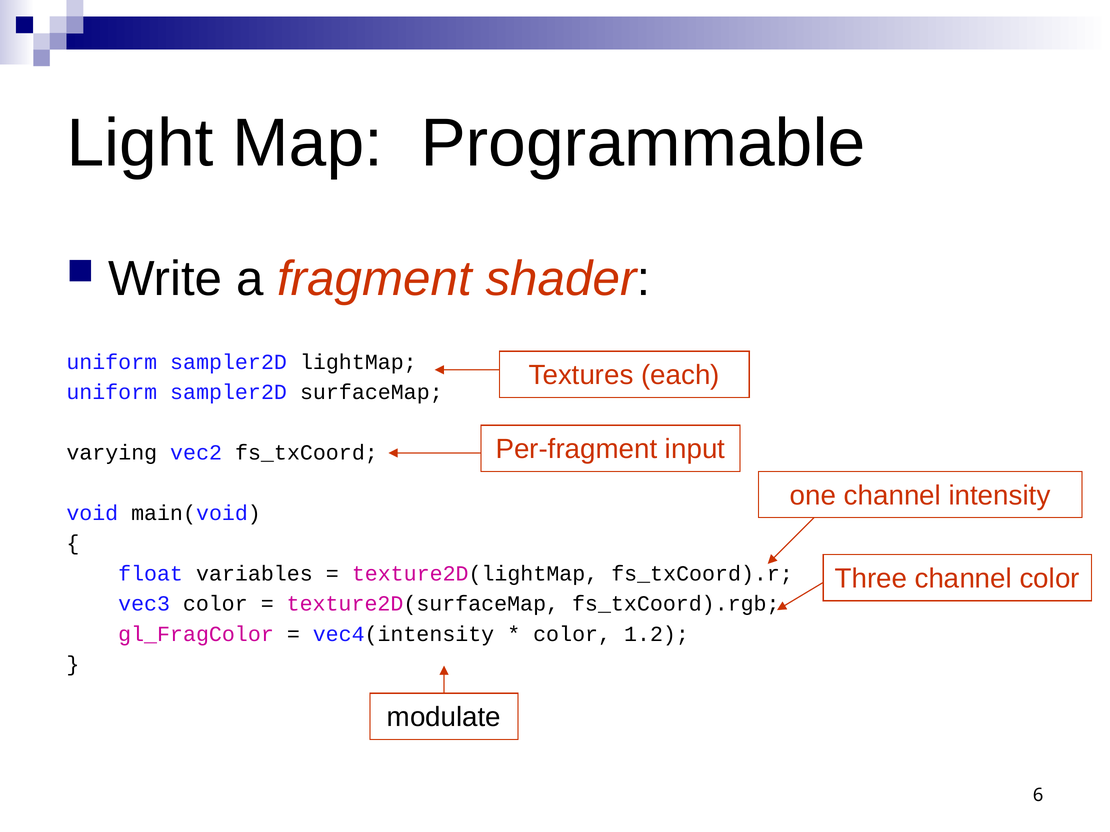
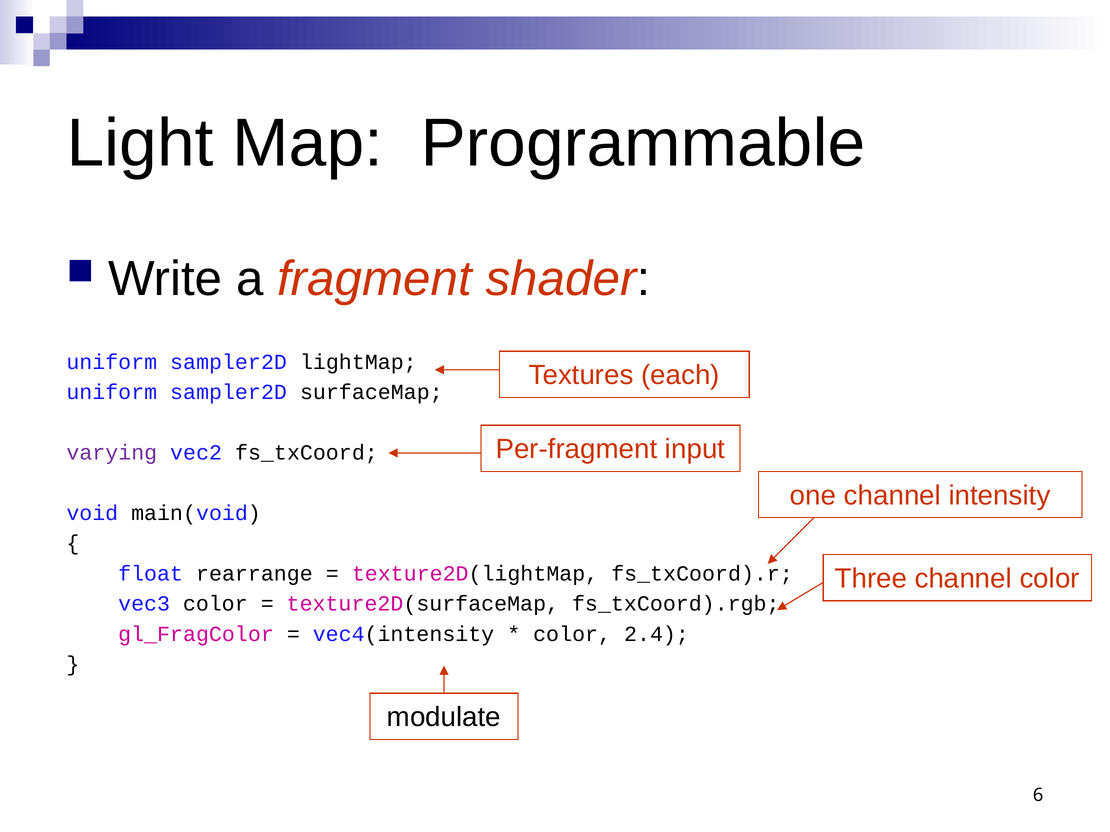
varying colour: black -> purple
variables: variables -> rearrange
1.2: 1.2 -> 2.4
